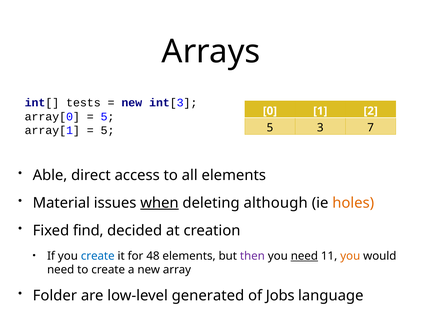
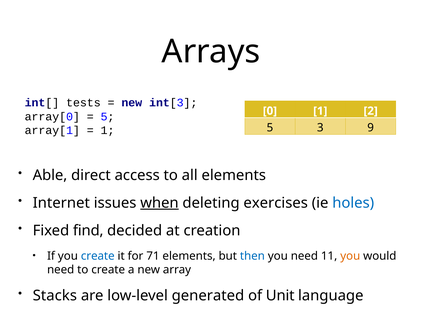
7: 7 -> 9
5 at (108, 131): 5 -> 1
Material: Material -> Internet
although: although -> exercises
holes colour: orange -> blue
48: 48 -> 71
then colour: purple -> blue
need at (304, 256) underline: present -> none
Folder: Folder -> Stacks
Jobs: Jobs -> Unit
